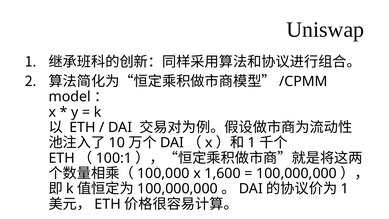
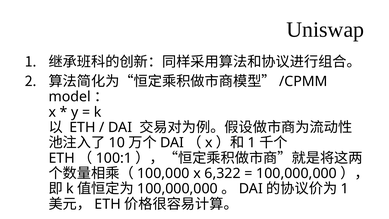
1,600: 1,600 -> 6,322
